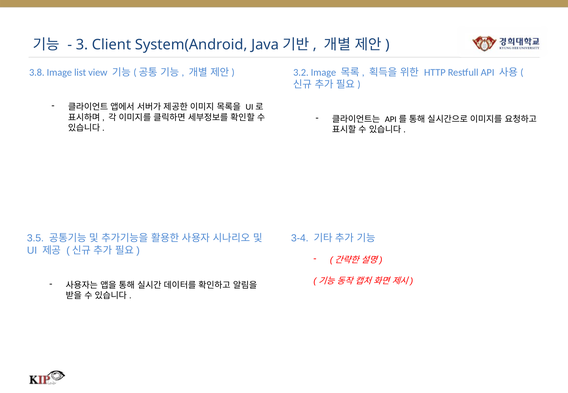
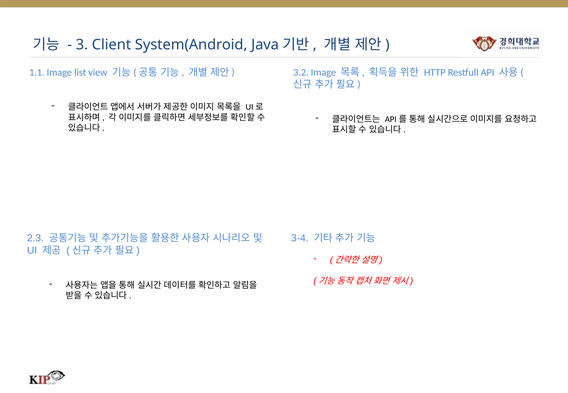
3.8: 3.8 -> 1.1
3.5: 3.5 -> 2.3
